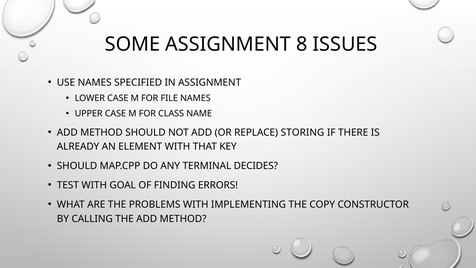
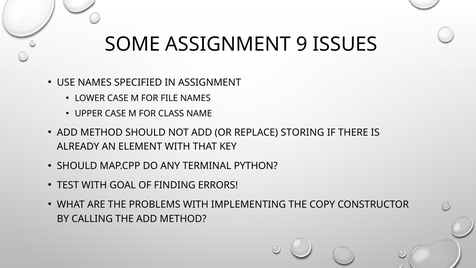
8: 8 -> 9
DECIDES: DECIDES -> PYTHON
